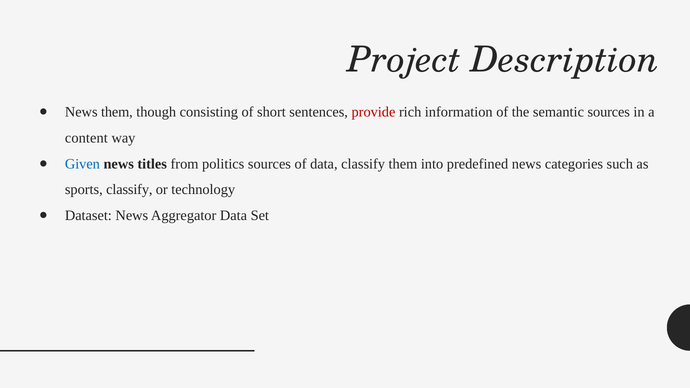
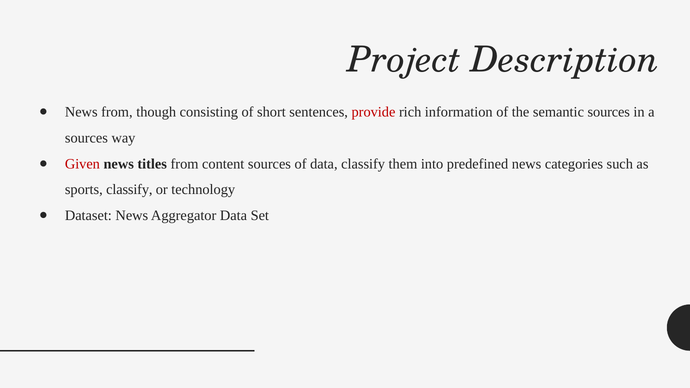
News them: them -> from
content at (86, 138): content -> sources
Given colour: blue -> red
politics: politics -> content
